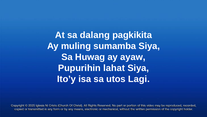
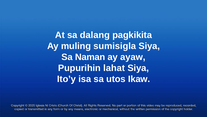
sumamba: sumamba -> sumisigla
Huwag: Huwag -> Naman
Lagi: Lagi -> Ikaw
